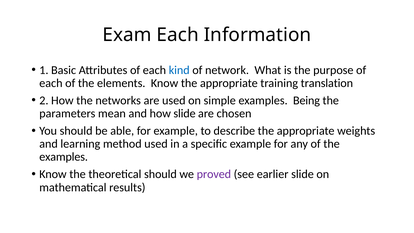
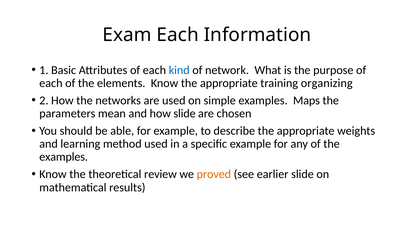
translation: translation -> organizing
Being: Being -> Maps
theoretical should: should -> review
proved colour: purple -> orange
